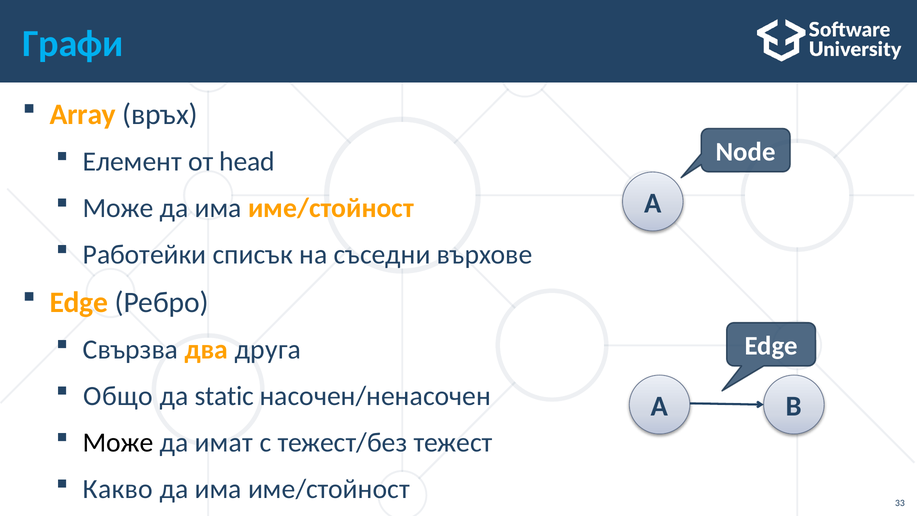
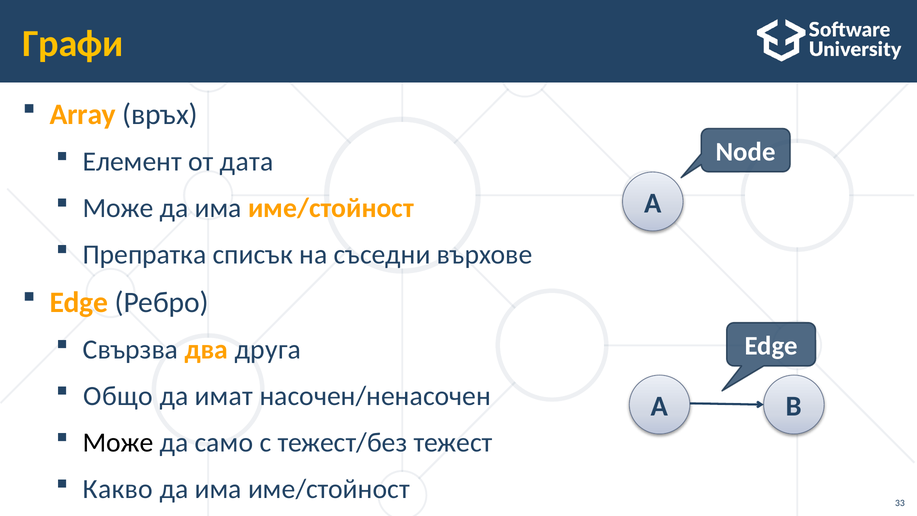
Графи colour: light blue -> yellow
head: head -> дата
Работейки: Работейки -> Препратка
static: static -> имат
имат: имат -> само
